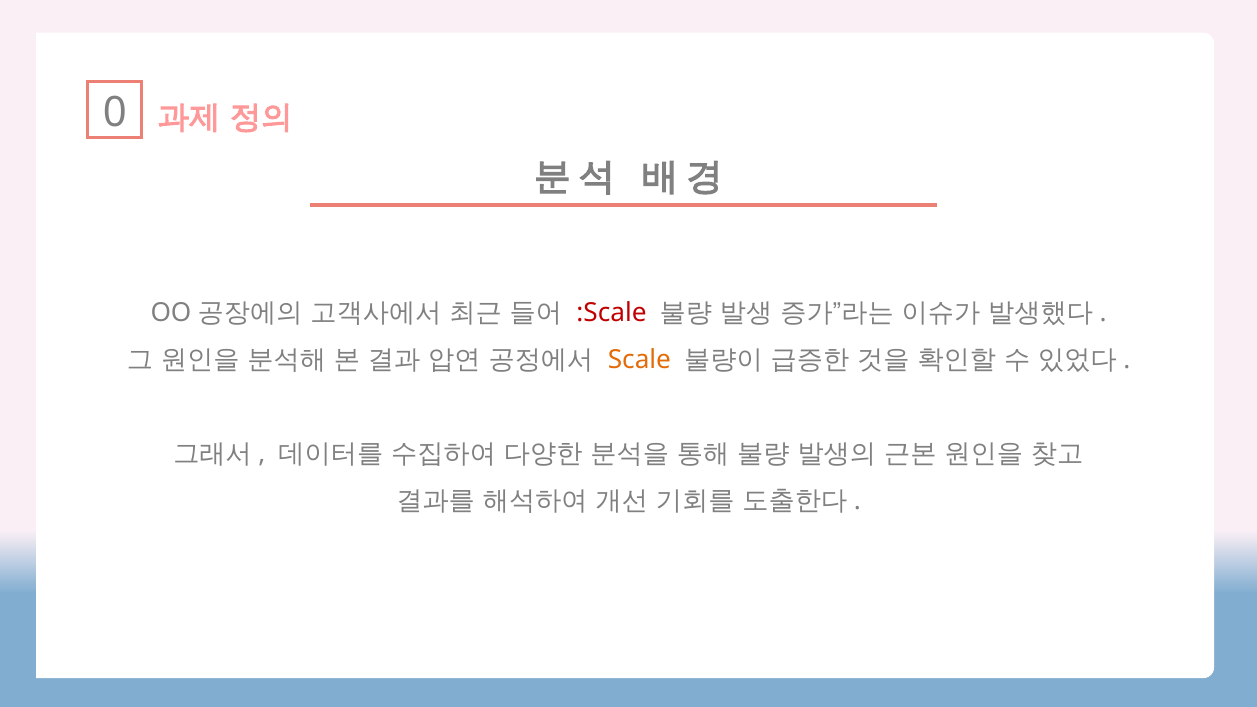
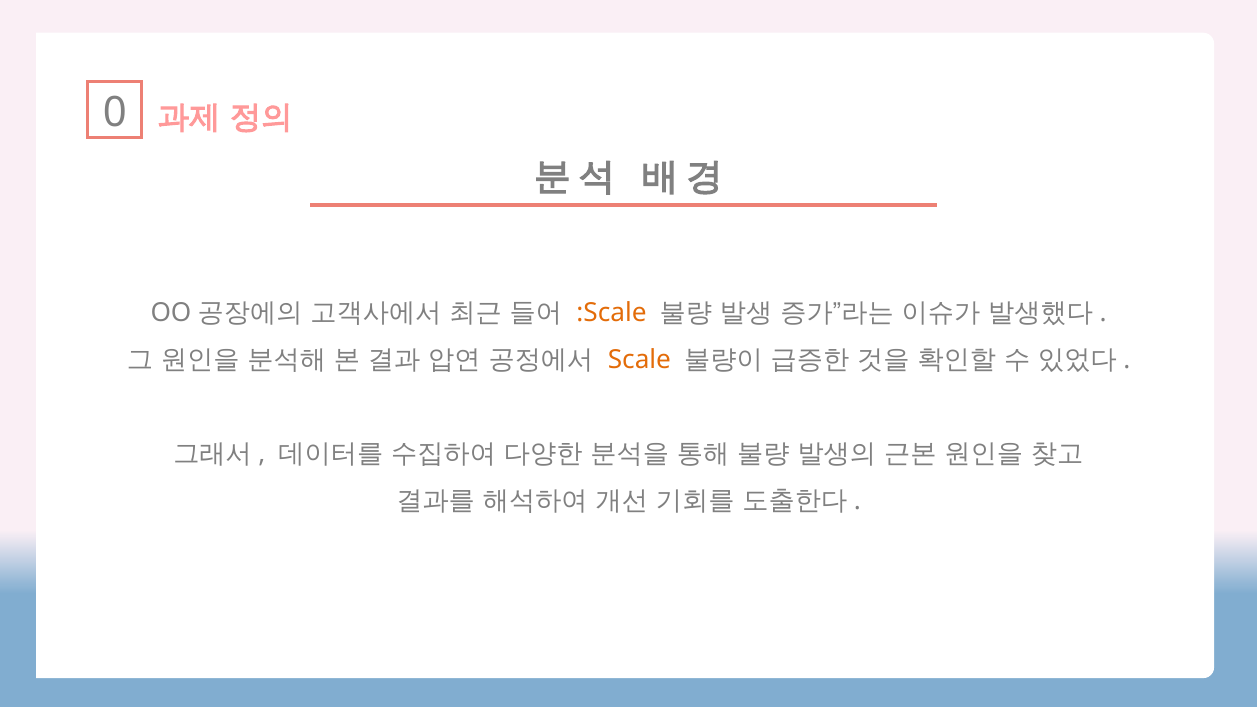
:Scale colour: red -> orange
